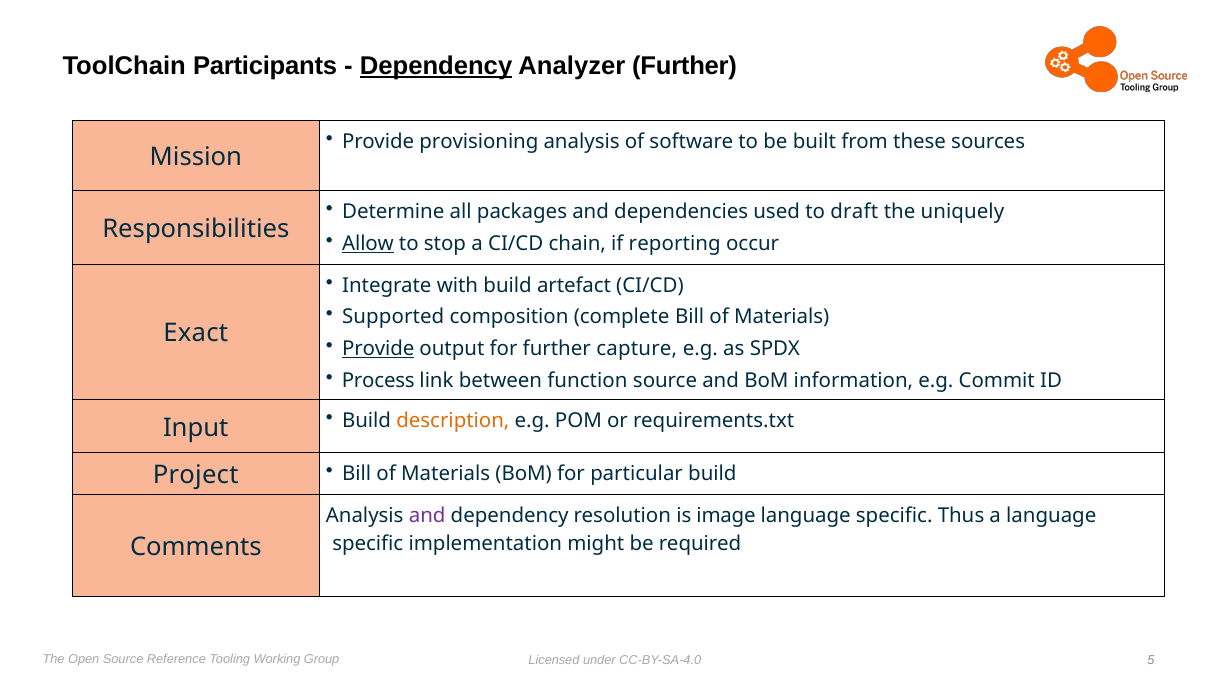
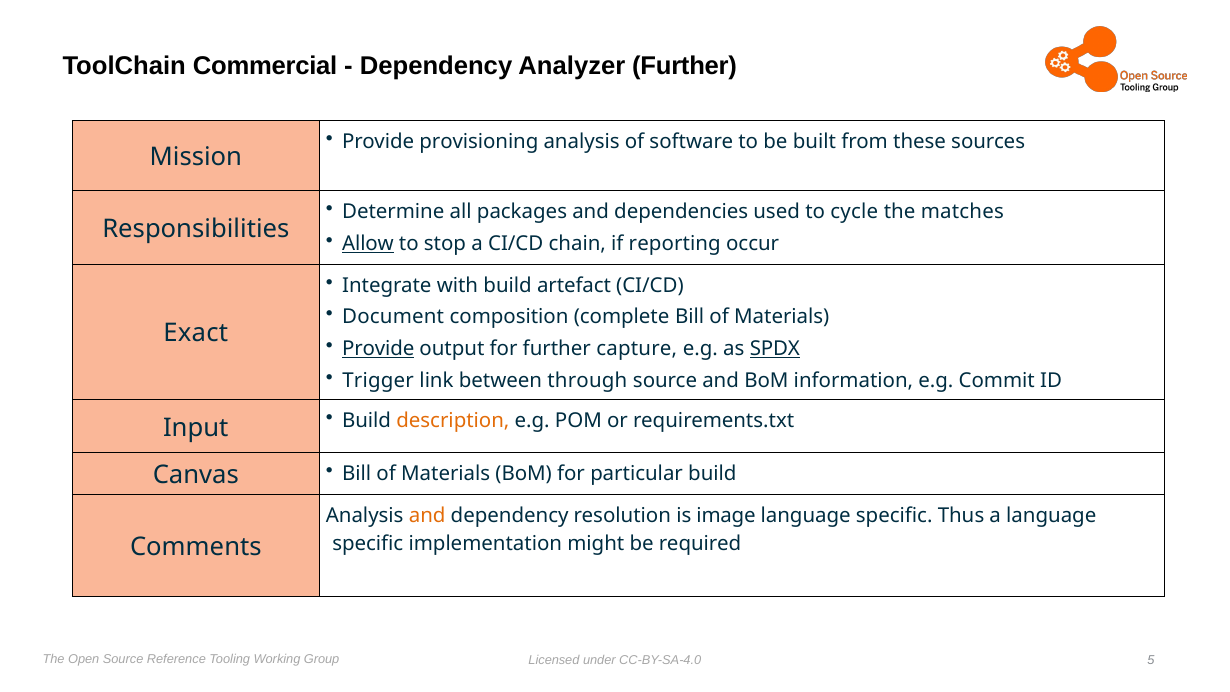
Participants: Participants -> Commercial
Dependency at (436, 66) underline: present -> none
draft: draft -> cycle
uniquely: uniquely -> matches
Supported: Supported -> Document
SPDX underline: none -> present
Process: Process -> Trigger
function: function -> through
Project: Project -> Canvas
and at (427, 516) colour: purple -> orange
